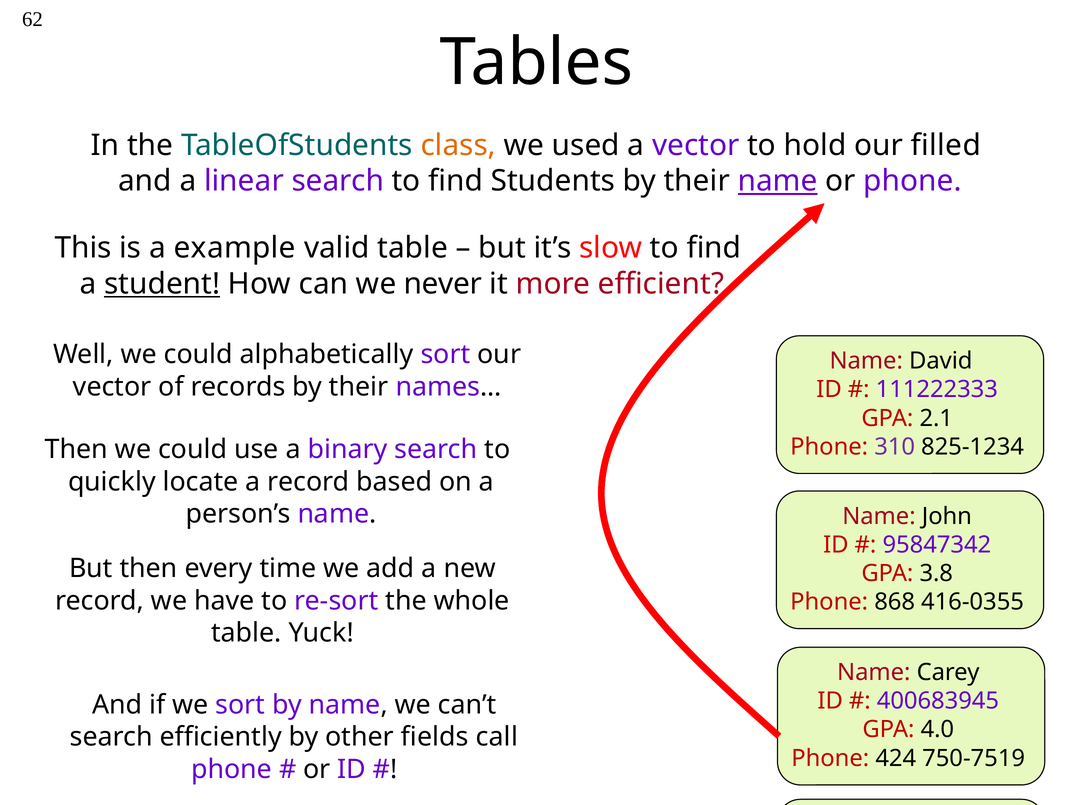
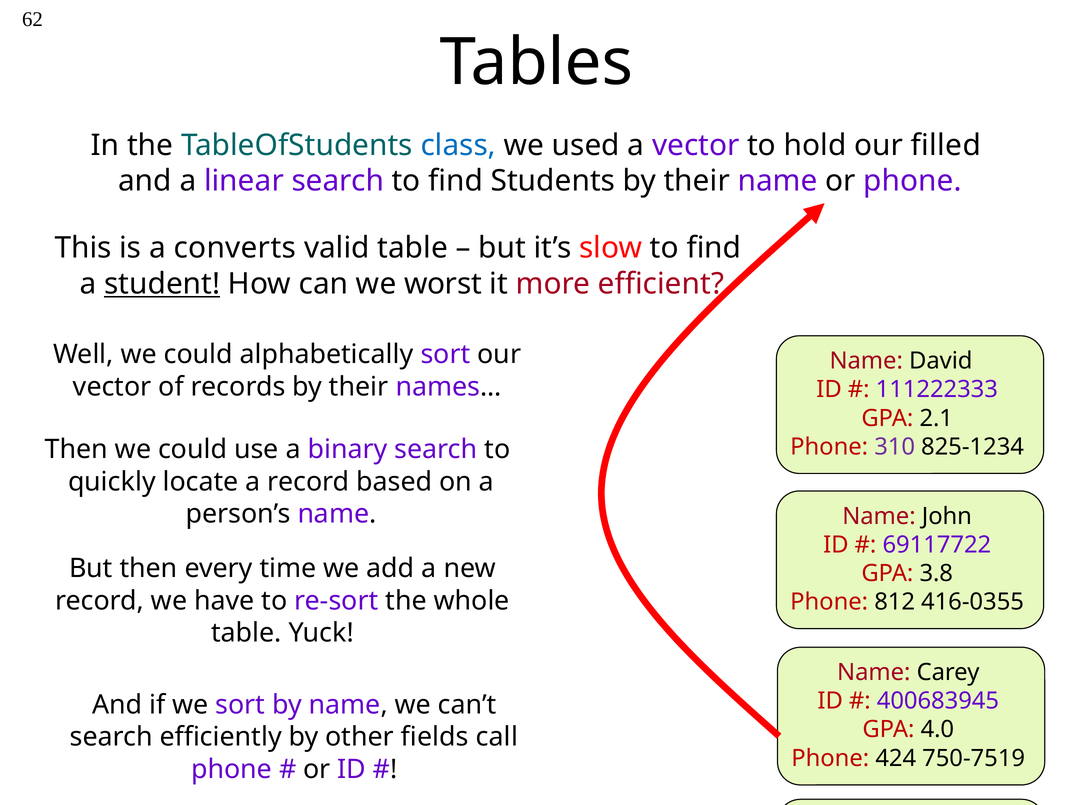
class colour: orange -> blue
name at (778, 181) underline: present -> none
example: example -> converts
never: never -> worst
95847342: 95847342 -> 69117722
868: 868 -> 812
